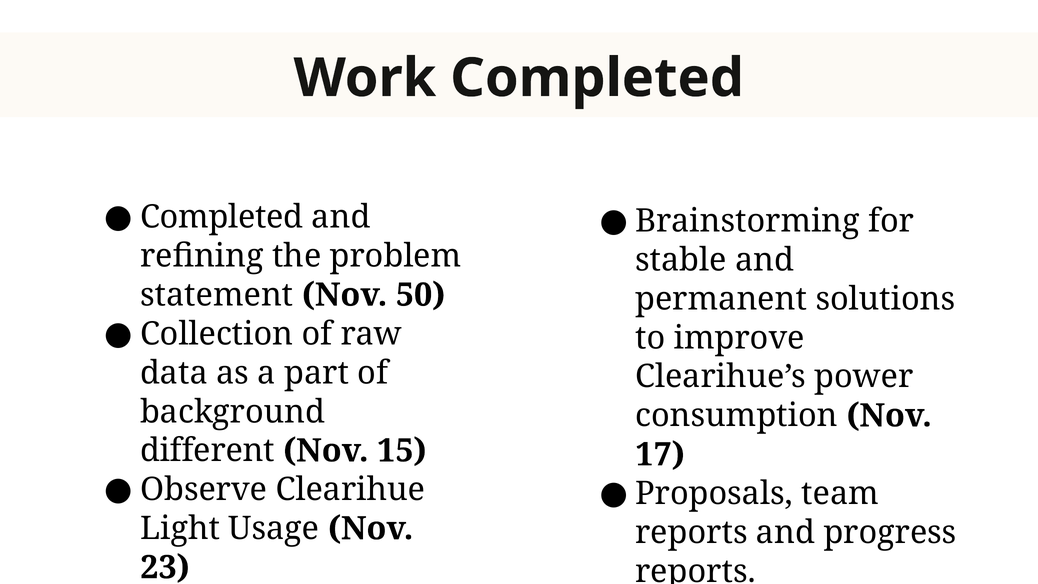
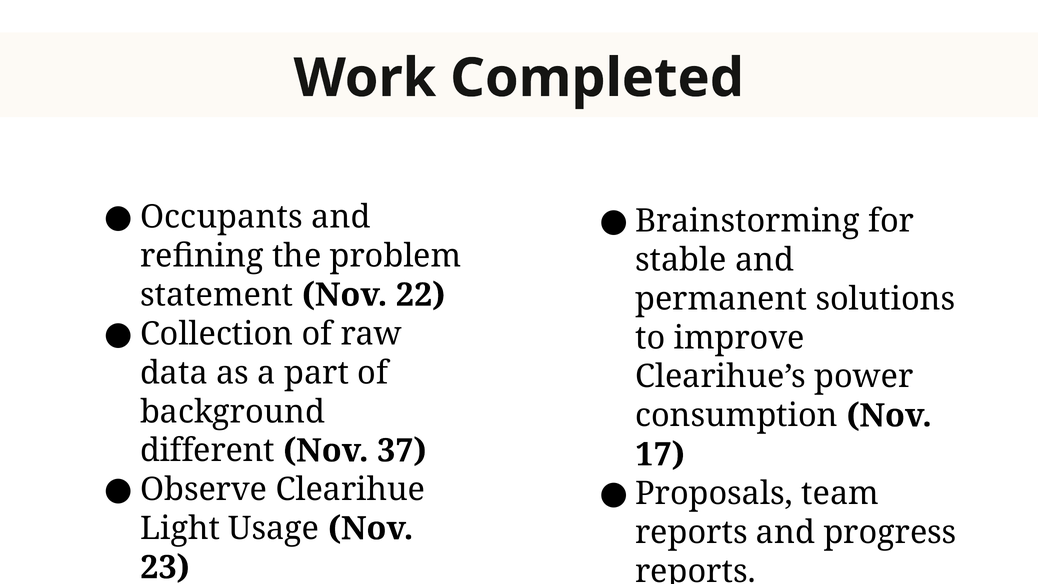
Completed at (222, 217): Completed -> Occupants
50: 50 -> 22
15: 15 -> 37
